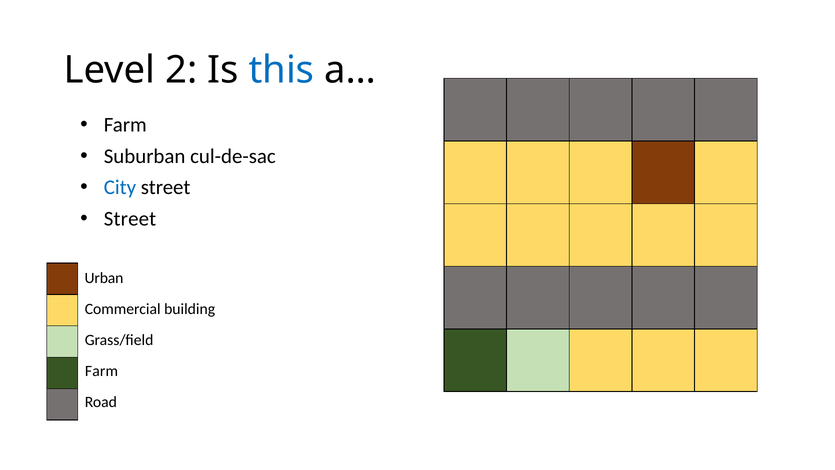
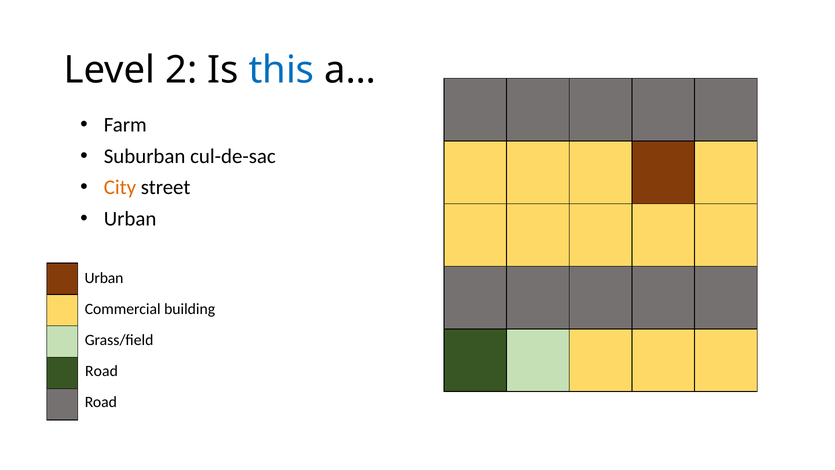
City colour: blue -> orange
Street at (130, 219): Street -> Urban
Farm at (101, 371): Farm -> Road
